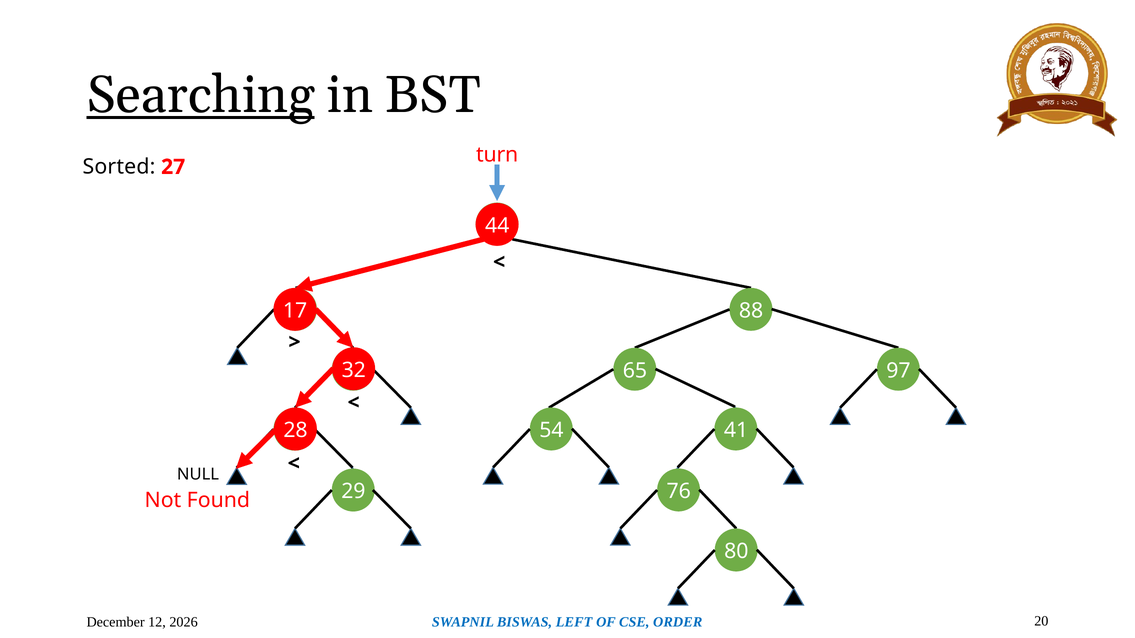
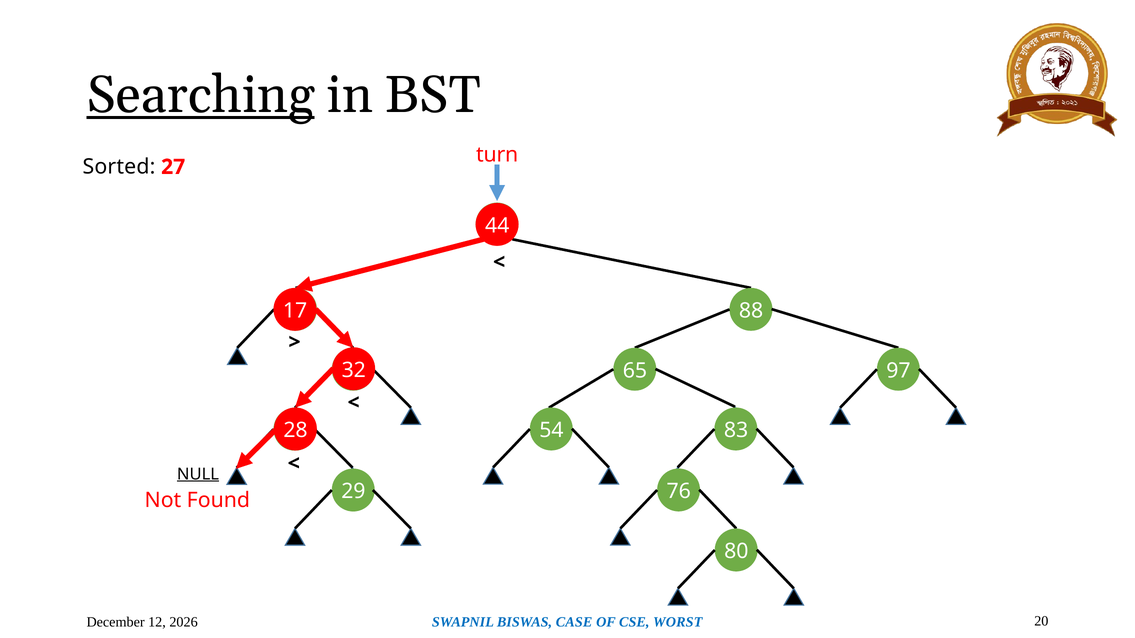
41: 41 -> 83
NULL underline: none -> present
LEFT: LEFT -> CASE
ORDER: ORDER -> WORST
